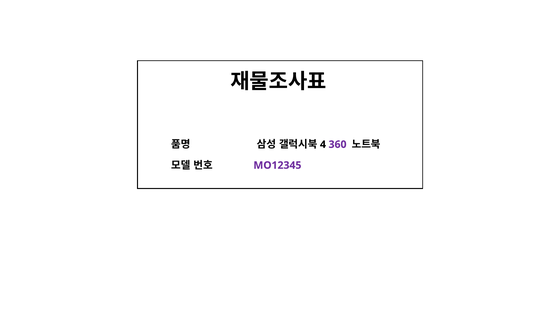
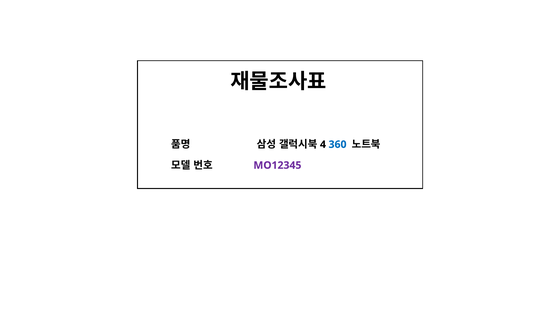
360 colour: purple -> blue
